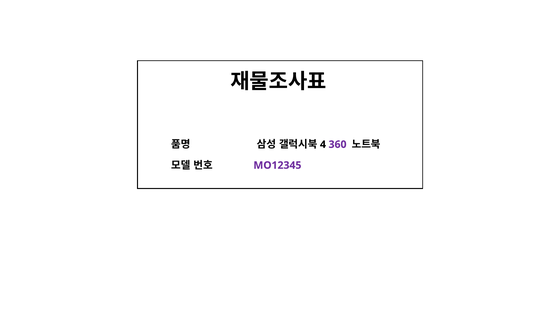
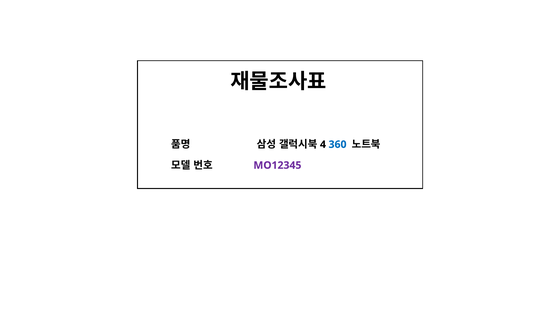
360 colour: purple -> blue
